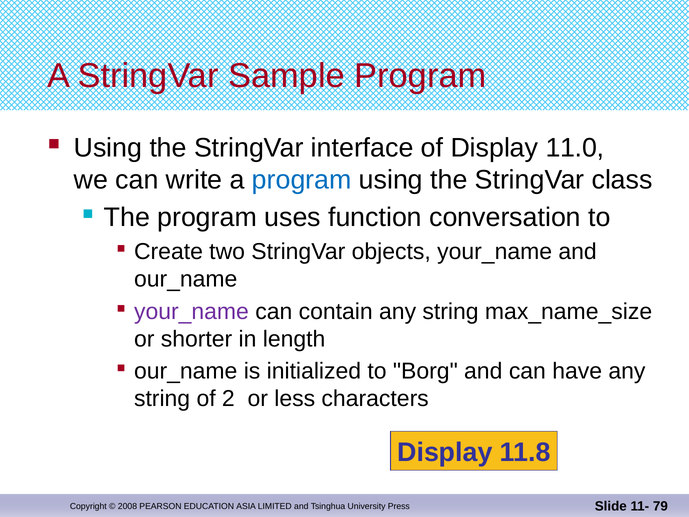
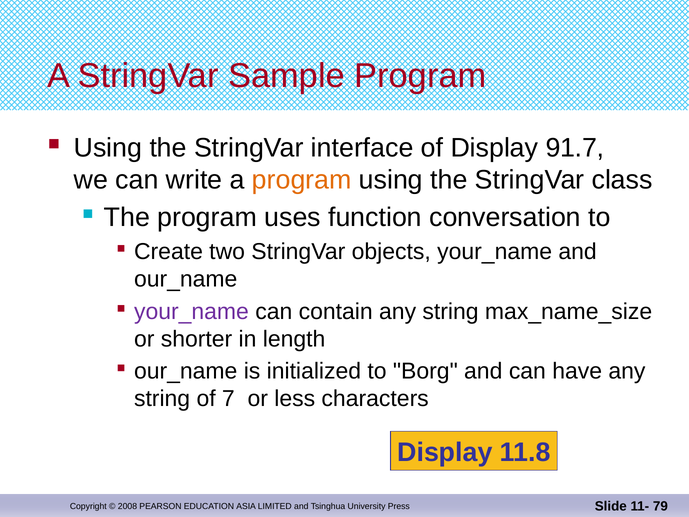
11.0: 11.0 -> 91.7
program at (302, 180) colour: blue -> orange
2: 2 -> 7
